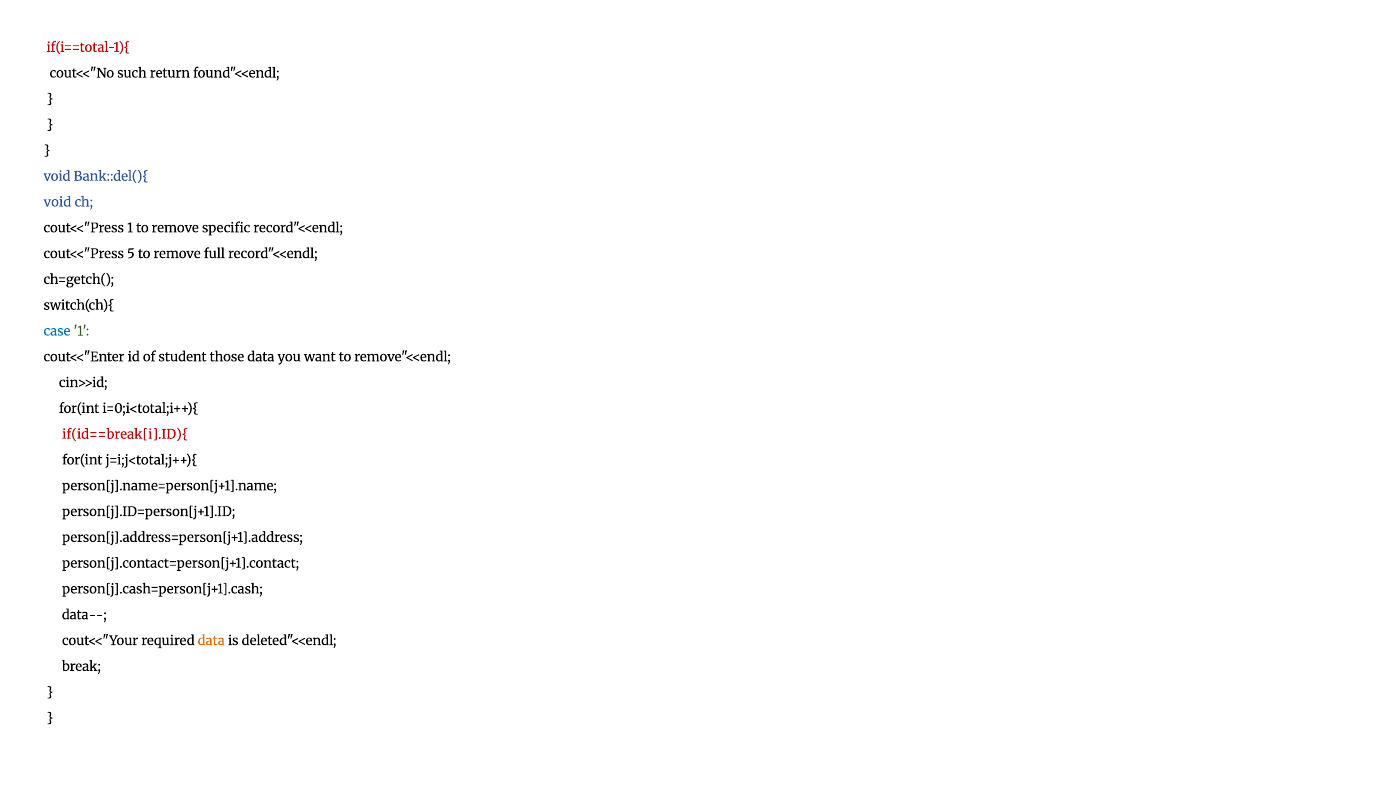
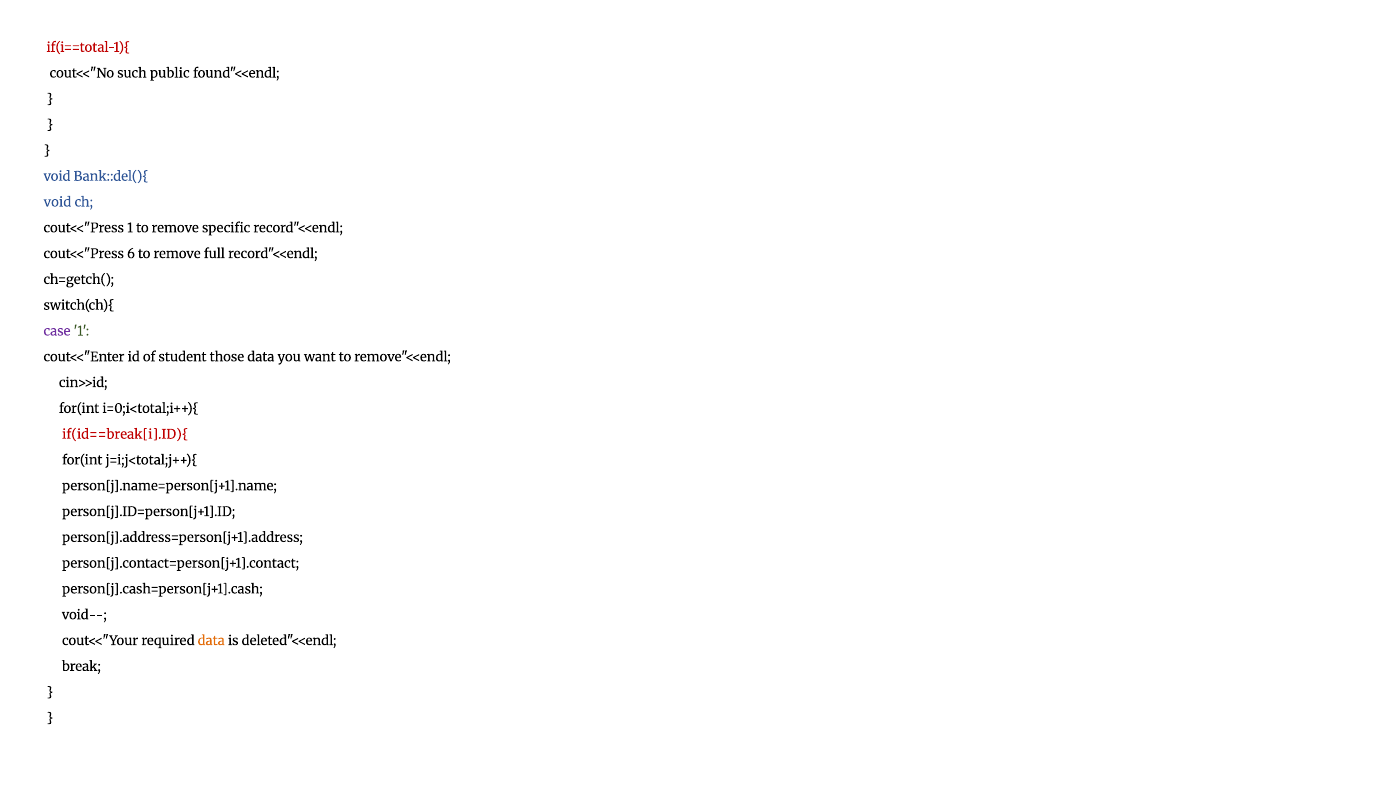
return: return -> public
5: 5 -> 6
case colour: blue -> purple
data--: data-- -> void--
